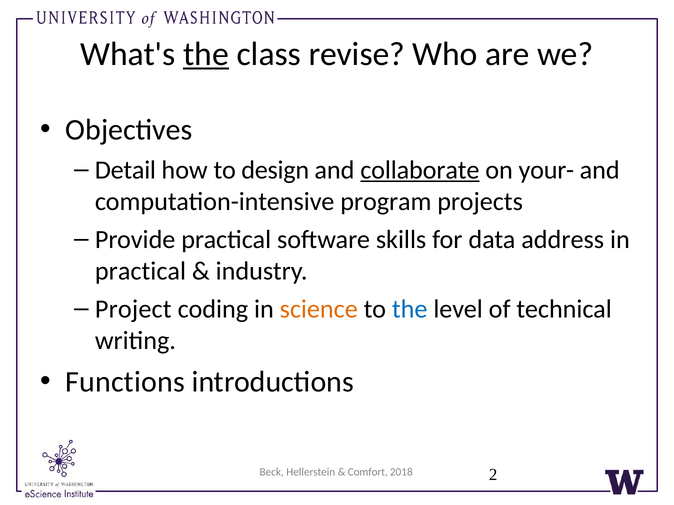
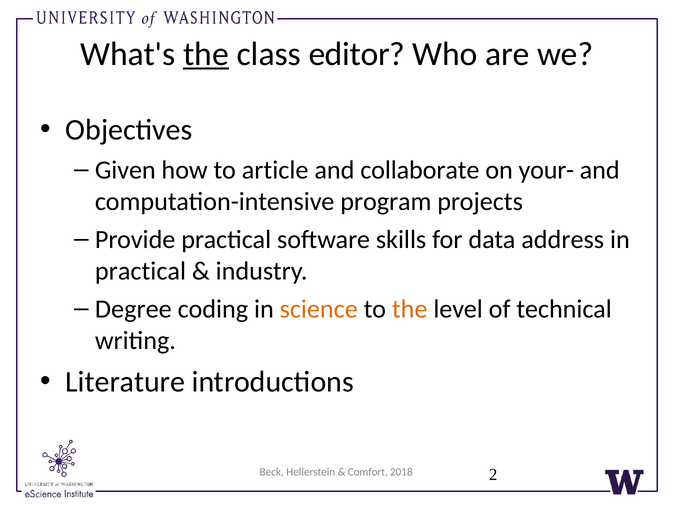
revise: revise -> editor
Detail: Detail -> Given
design: design -> article
collaborate underline: present -> none
Project: Project -> Degree
the at (410, 309) colour: blue -> orange
Functions: Functions -> Literature
